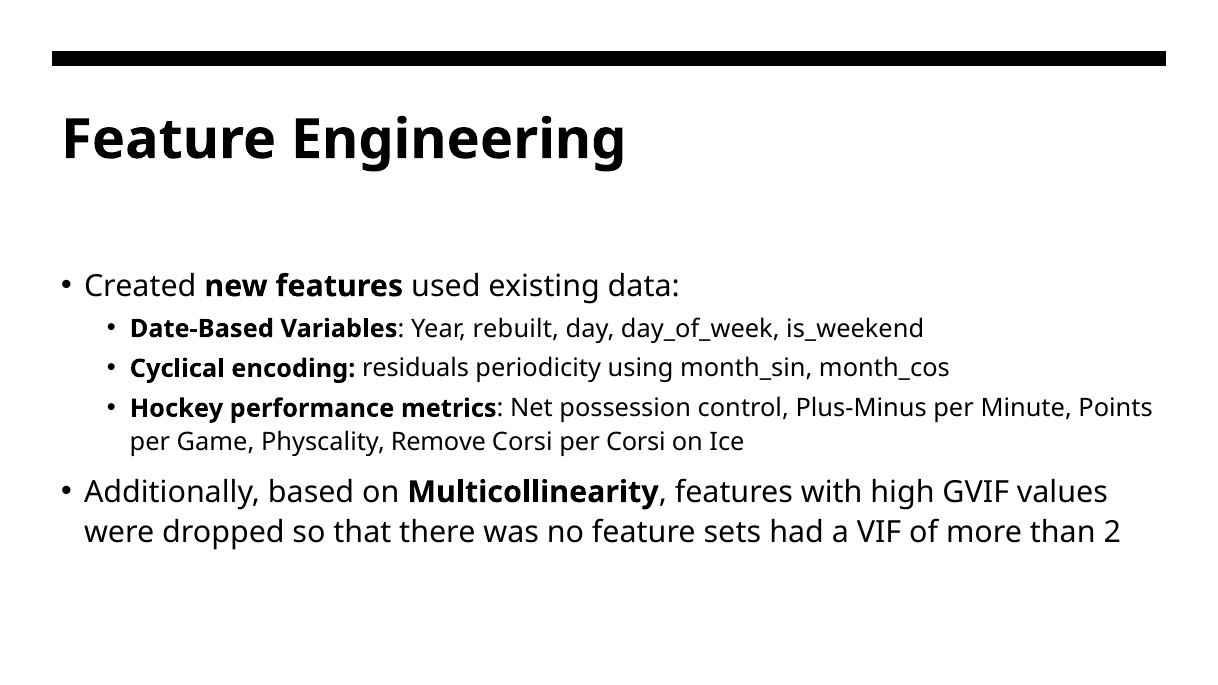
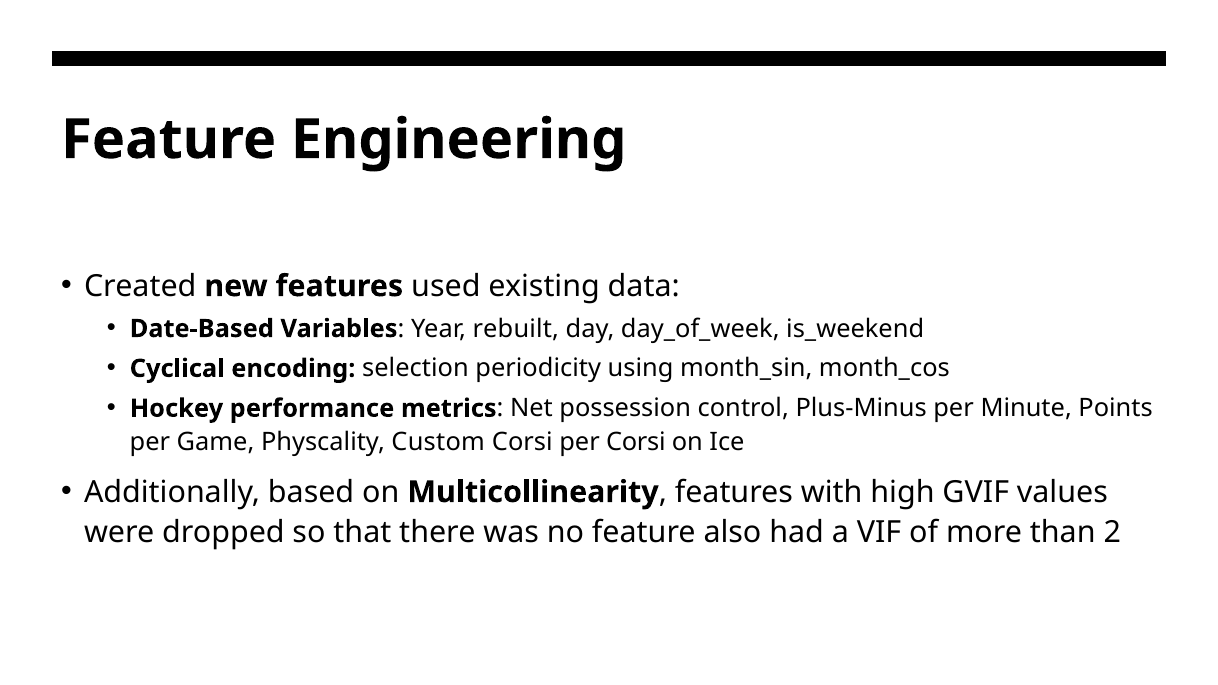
residuals: residuals -> selection
Remove: Remove -> Custom
sets: sets -> also
